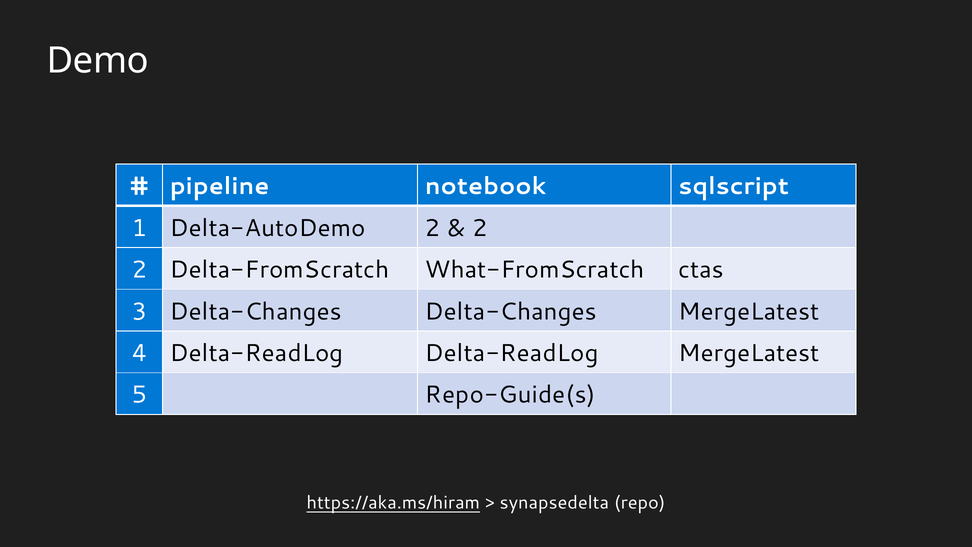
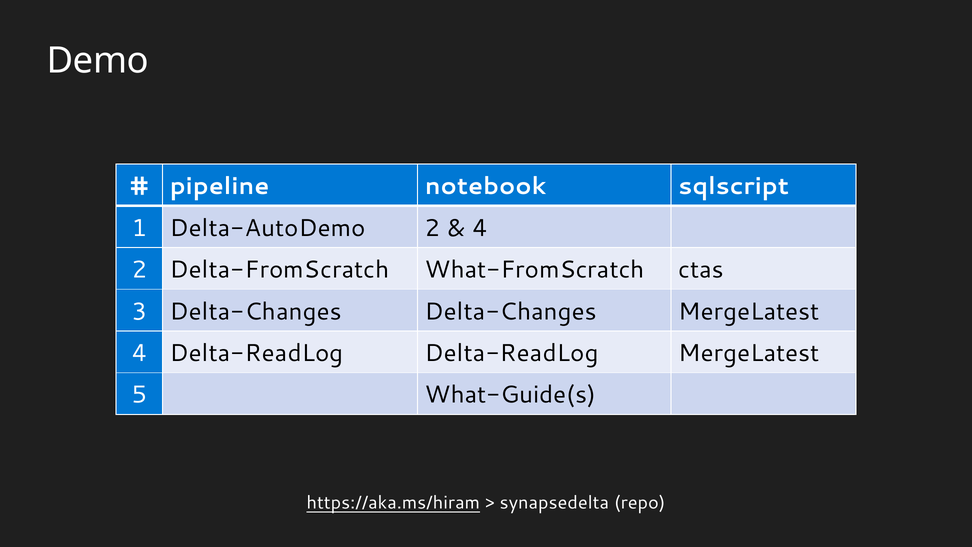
2 at (480, 228): 2 -> 4
Repo-Guide(s: Repo-Guide(s -> What-Guide(s
